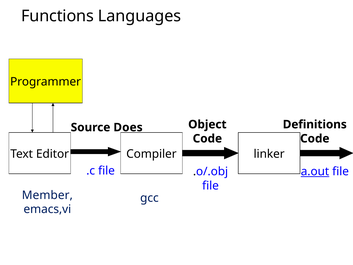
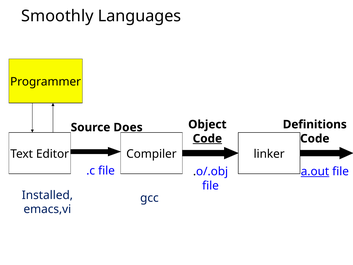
Functions: Functions -> Smoothly
Code at (207, 138) underline: none -> present
Member: Member -> Installed
